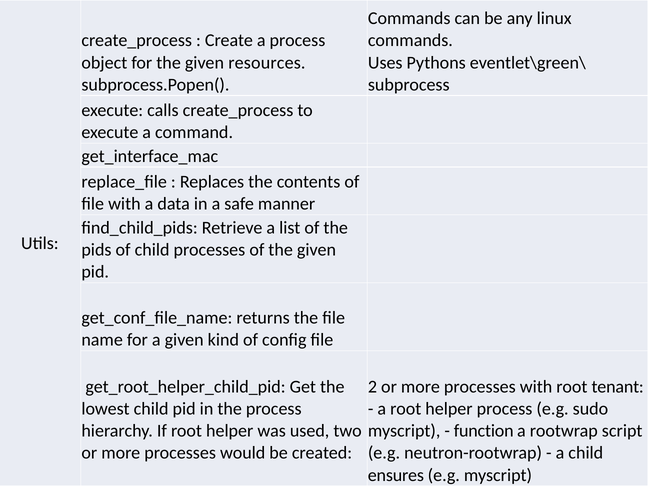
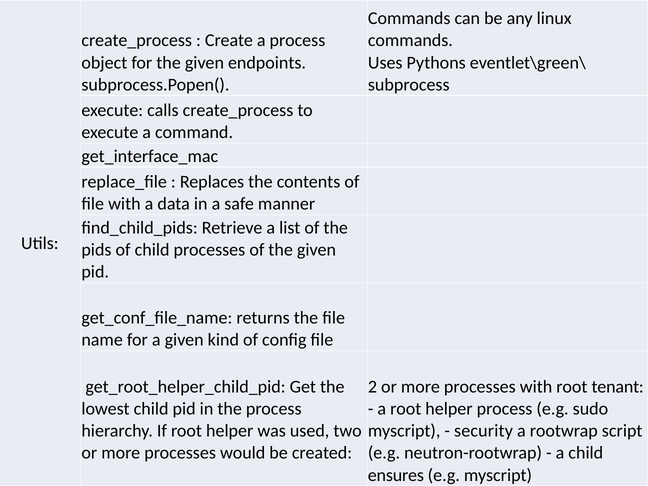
resources: resources -> endpoints
function: function -> security
